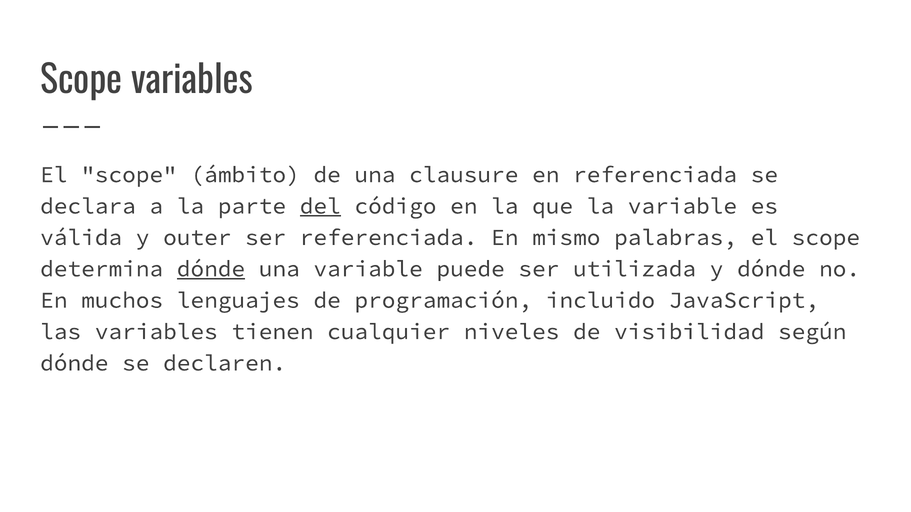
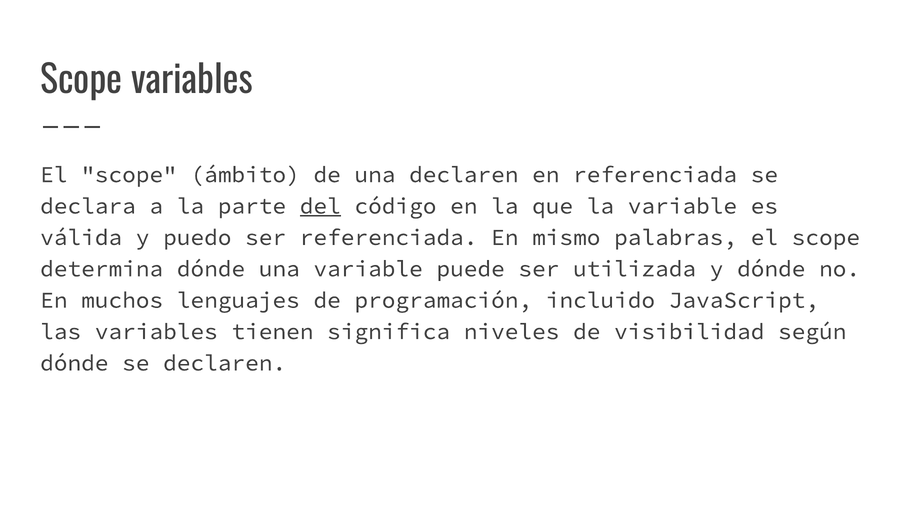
una clausure: clausure -> declaren
outer: outer -> puedo
dónde at (211, 269) underline: present -> none
cualquier: cualquier -> significa
